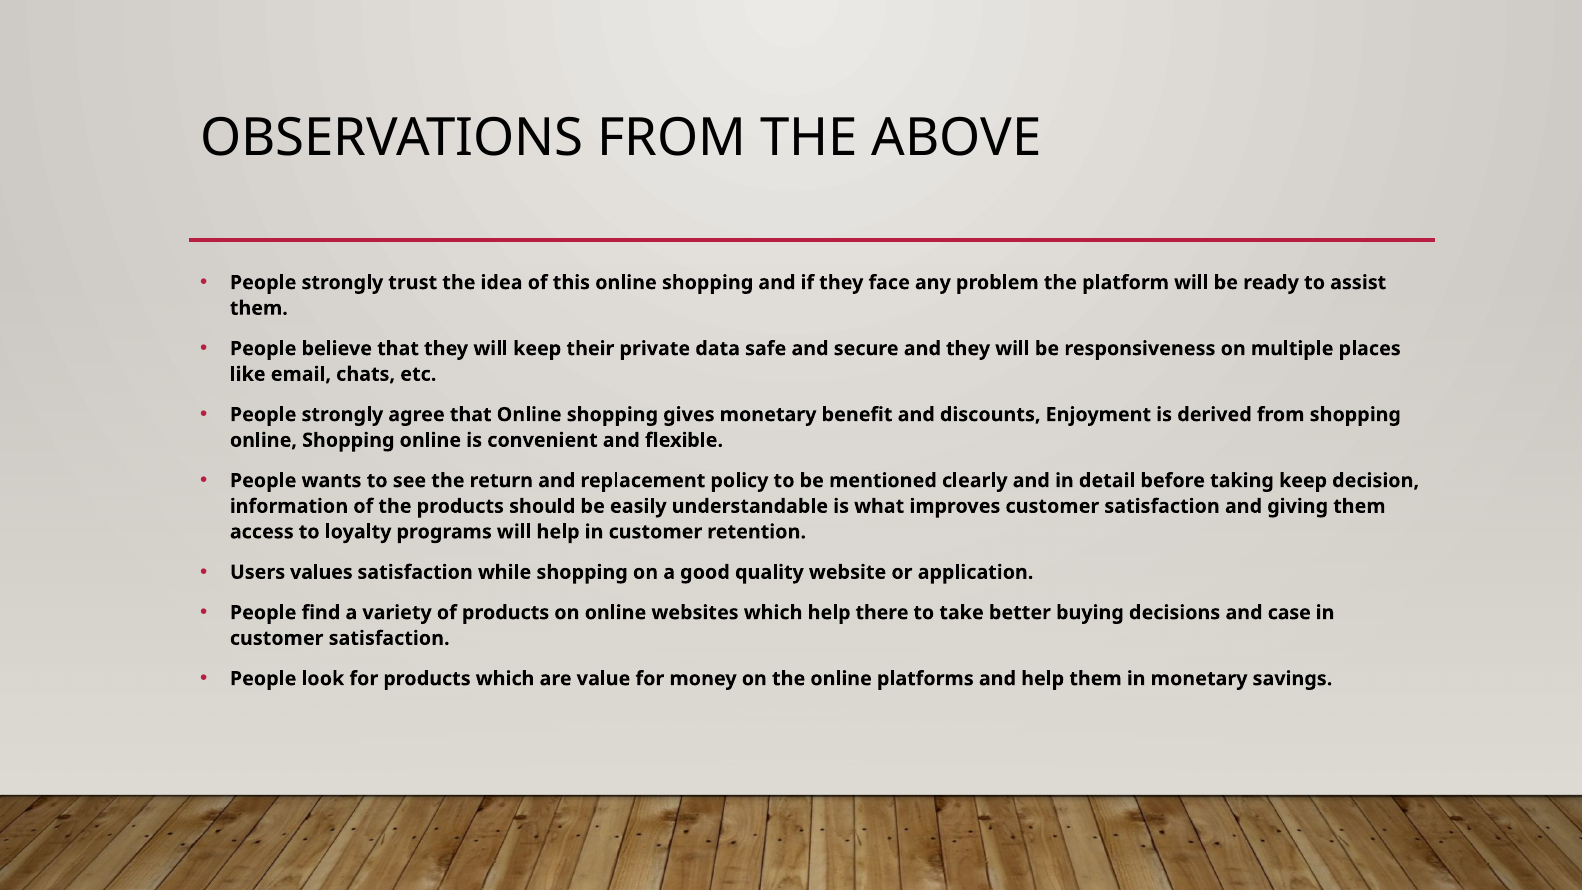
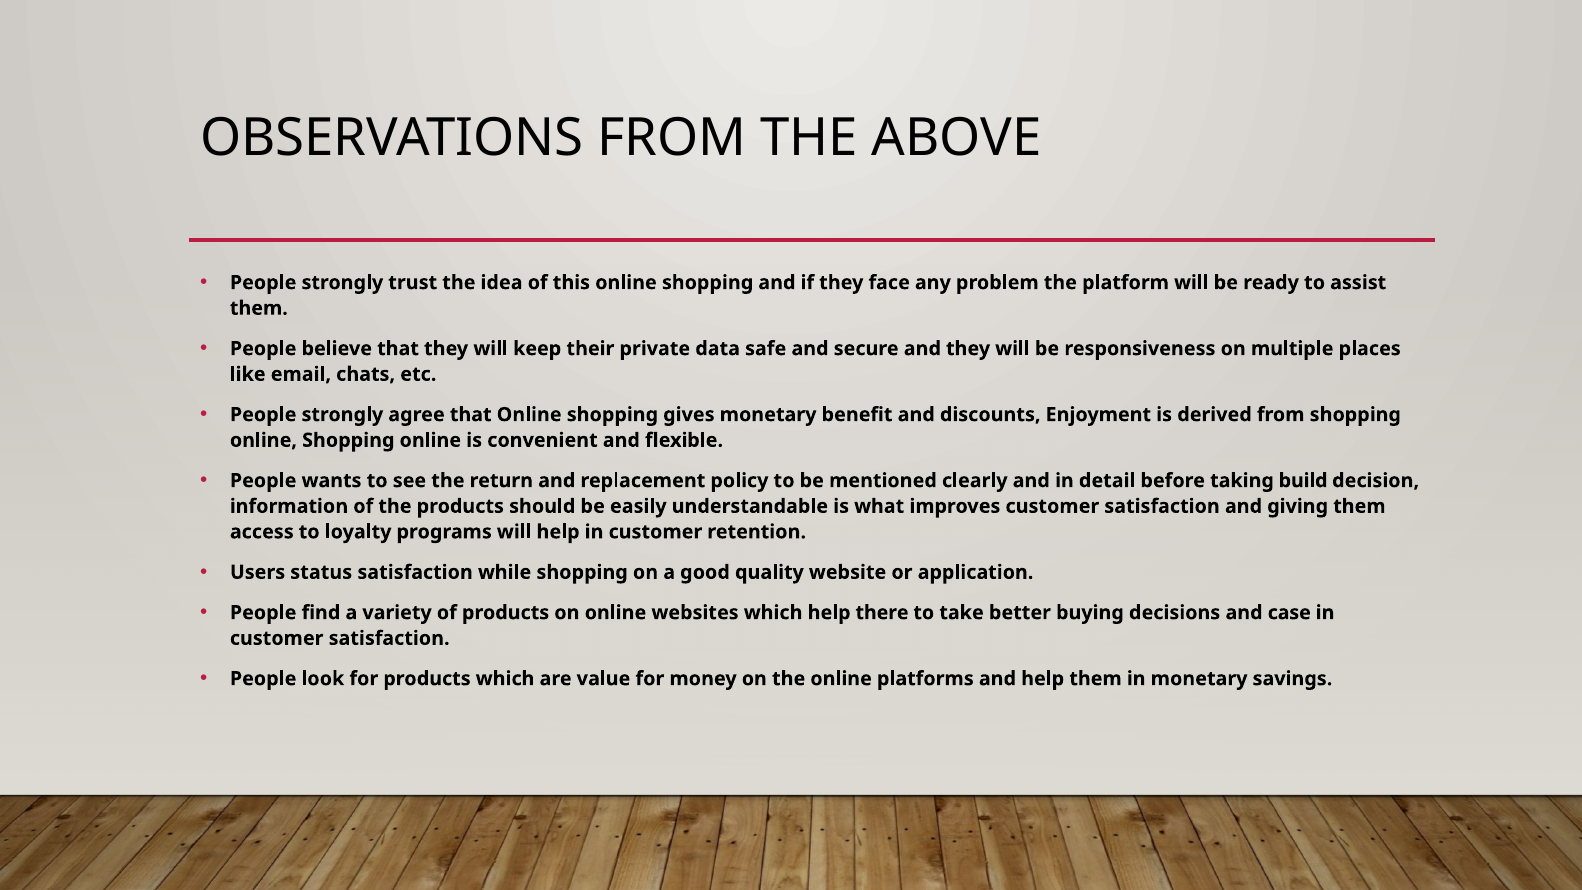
taking keep: keep -> build
values: values -> status
